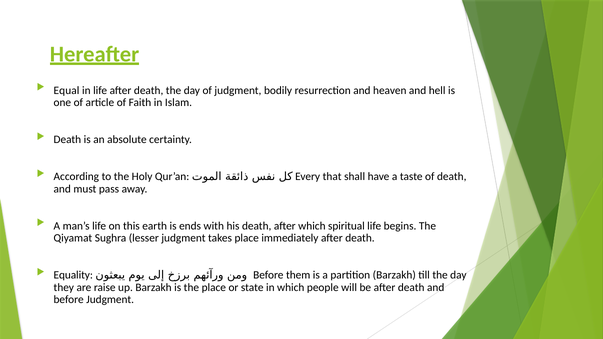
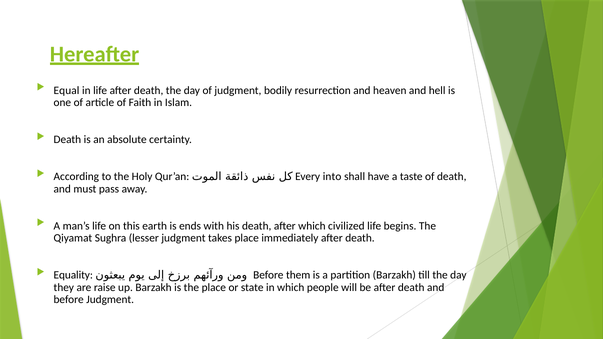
that: that -> into
spiritual: spiritual -> civilized
